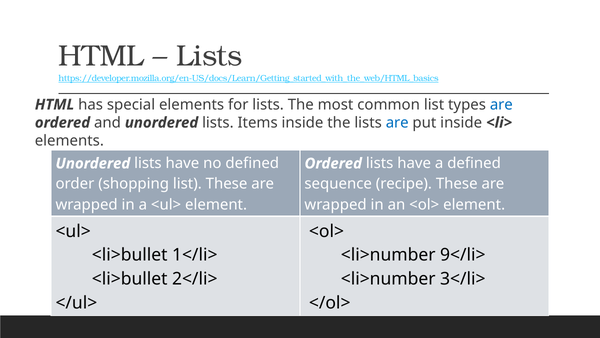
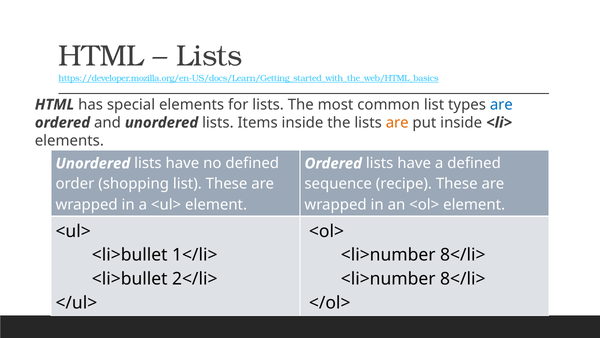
are at (397, 122) colour: blue -> orange
9</li> at (463, 255): 9</li> -> 8</li>
3</li> at (463, 279): 3</li> -> 8</li>
